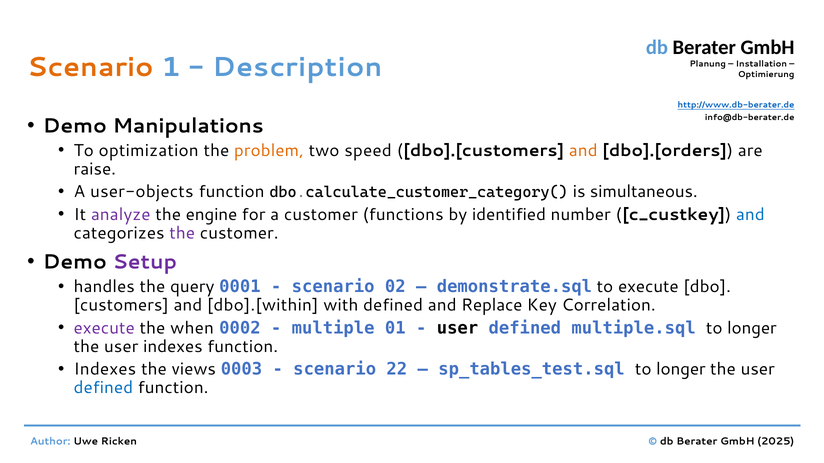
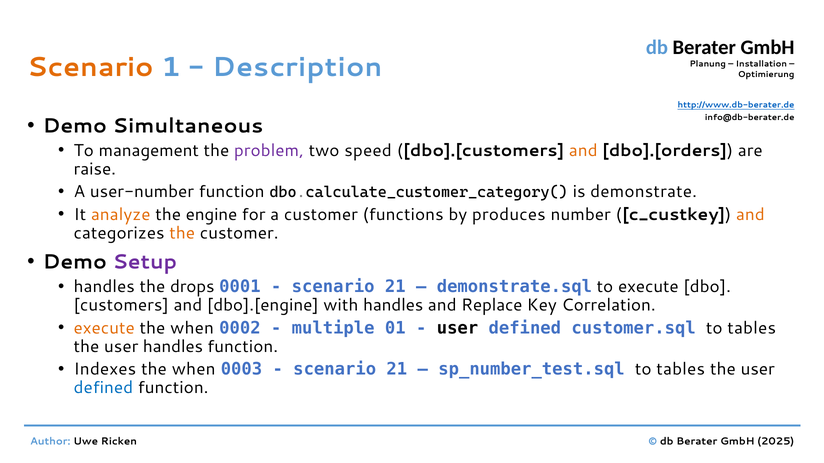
Manipulations: Manipulations -> Simultaneous
optimization: optimization -> management
problem colour: orange -> purple
user-objects: user-objects -> user-number
simultaneous: simultaneous -> demonstrate
analyze colour: purple -> orange
identified: identified -> produces
and at (750, 215) colour: blue -> orange
the at (182, 233) colour: purple -> orange
query: query -> drops
02 at (395, 287): 02 -> 21
dbo].[within: dbo].[within -> dbo].[engine
with defined: defined -> handles
execute at (104, 328) colour: purple -> orange
multiple.sql: multiple.sql -> customer.sql
longer at (752, 328): longer -> tables
user indexes: indexes -> handles
views at (194, 370): views -> when
22 at (397, 370): 22 -> 21
sp_tables_test.sql: sp_tables_test.sql -> sp_number_test.sql
longer at (681, 370): longer -> tables
